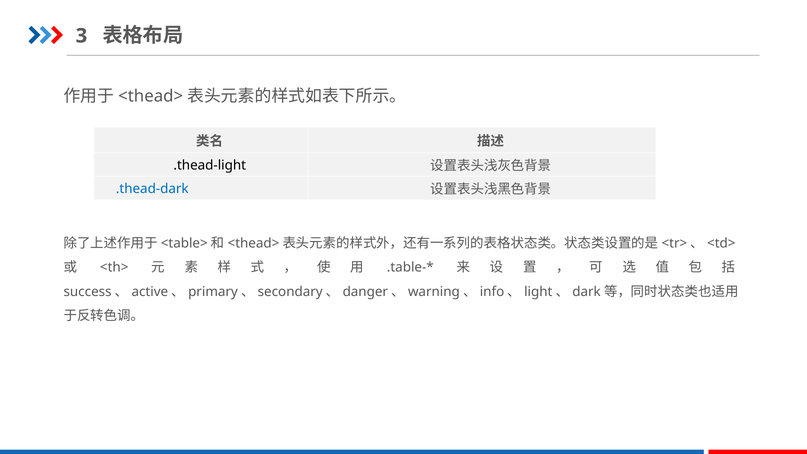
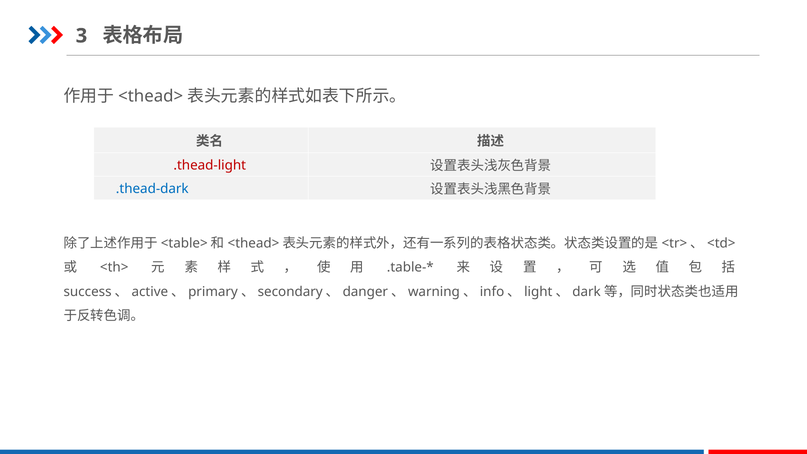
.thead-light colour: black -> red
